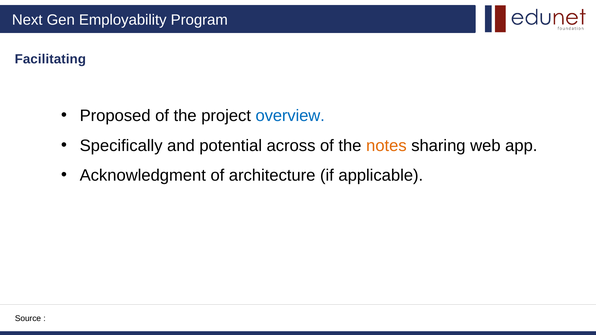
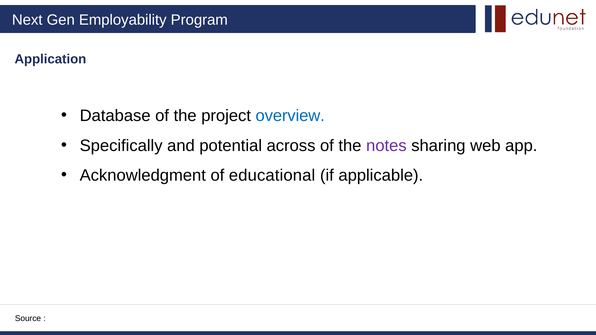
Facilitating: Facilitating -> Application
Proposed: Proposed -> Database
notes colour: orange -> purple
architecture: architecture -> educational
